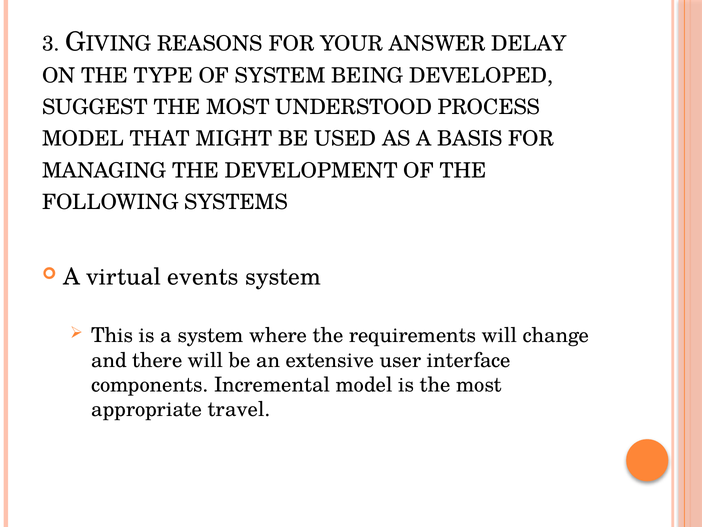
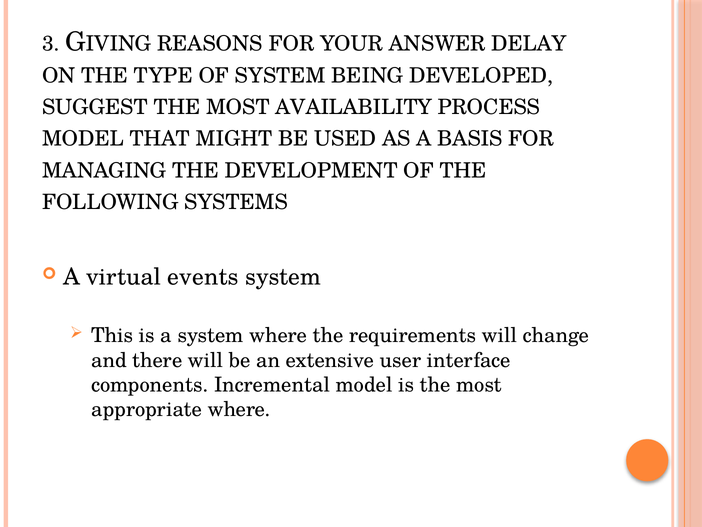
UNDERSTOOD: UNDERSTOOD -> AVAILABILITY
appropriate travel: travel -> where
